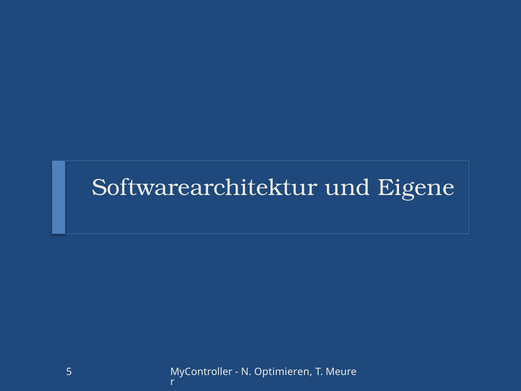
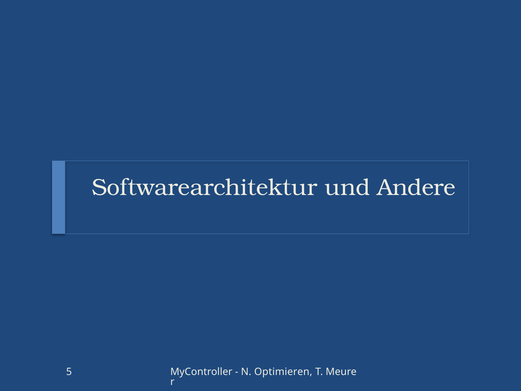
Eigene: Eigene -> Andere
